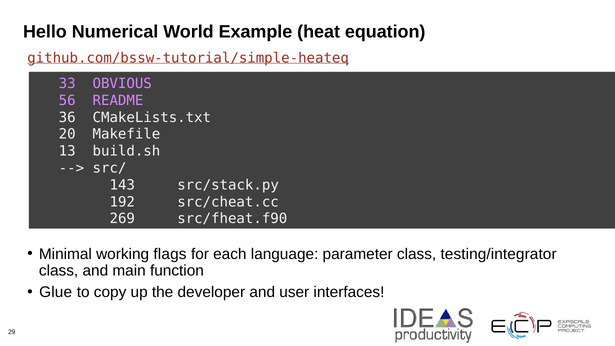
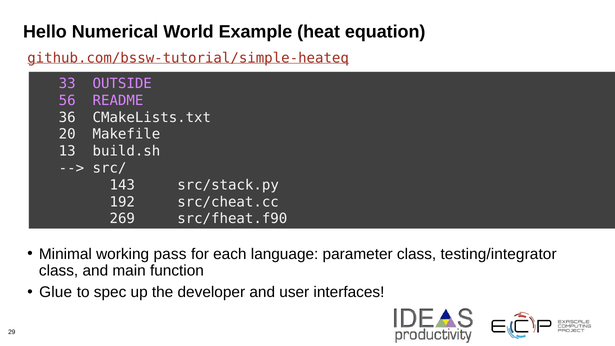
OBVIOUS: OBVIOUS -> OUTSIDE
flags: flags -> pass
copy: copy -> spec
